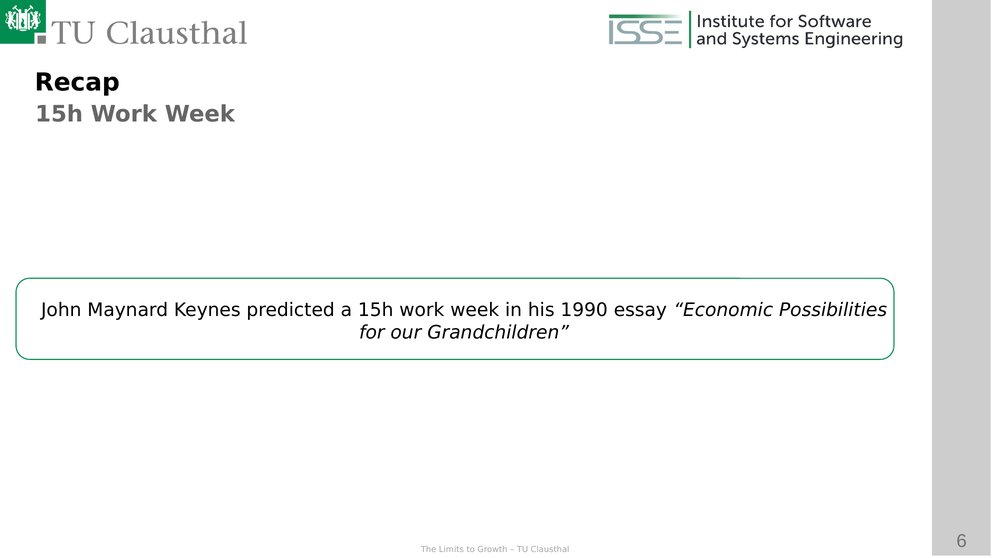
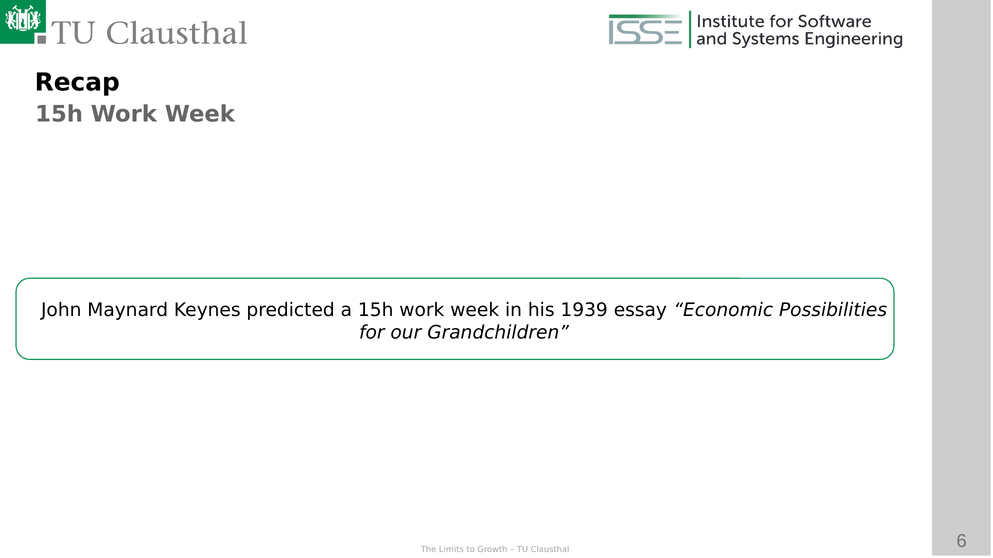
1990: 1990 -> 1939
